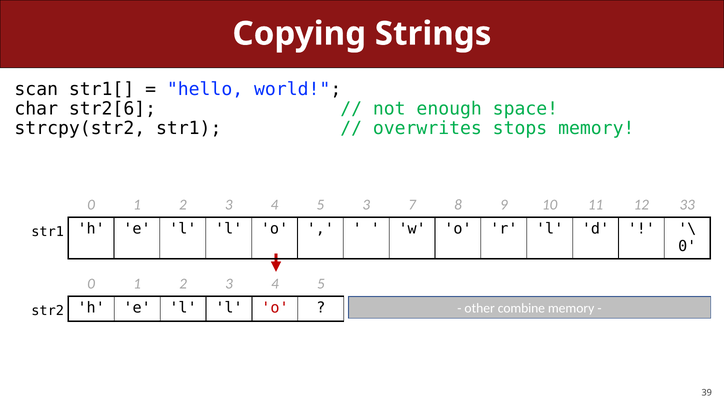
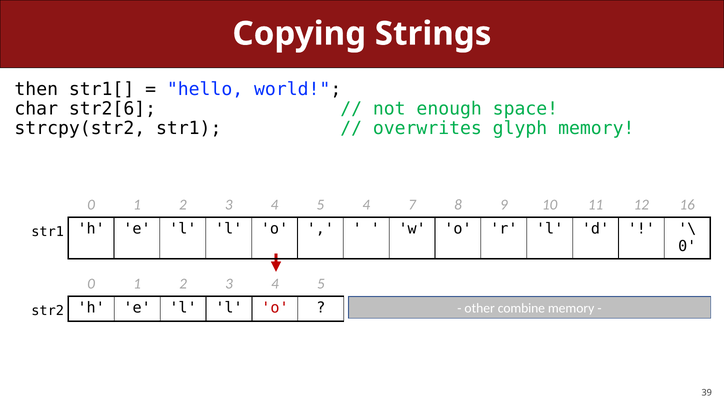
scan: scan -> then
stops: stops -> glyph
5 3: 3 -> 4
33: 33 -> 16
